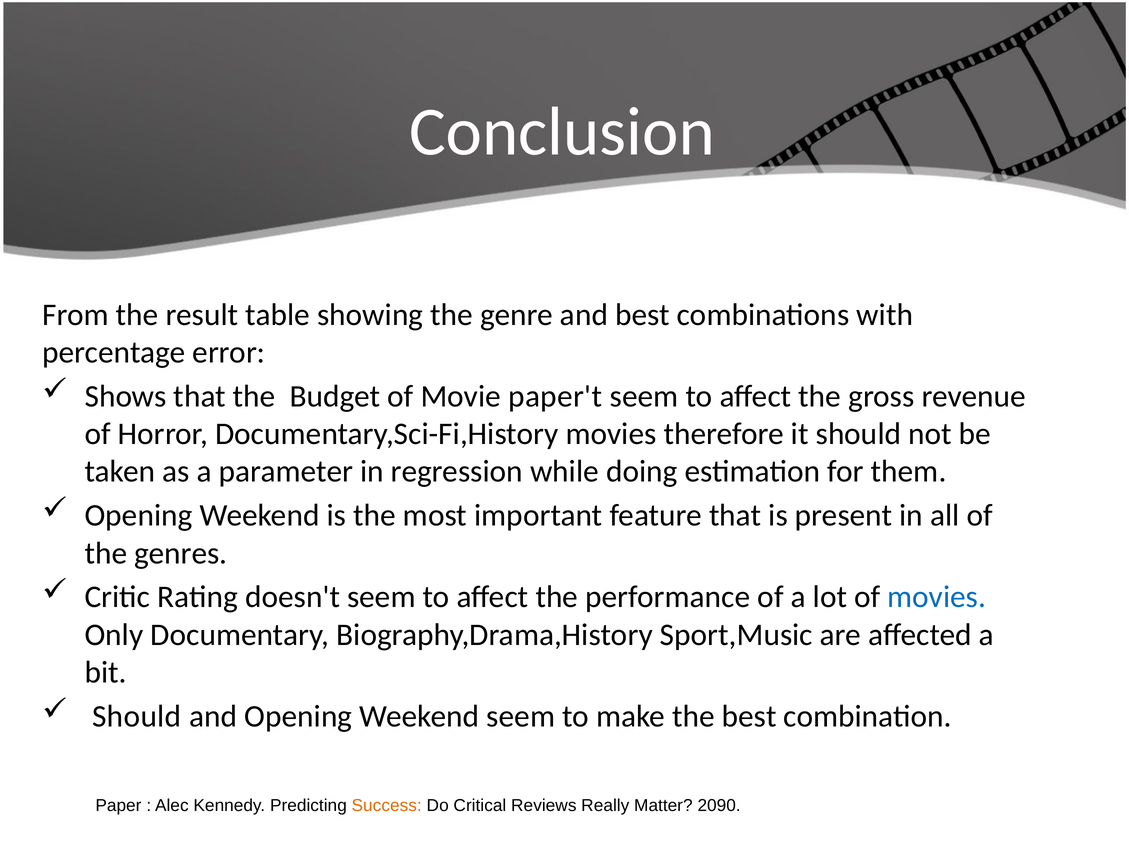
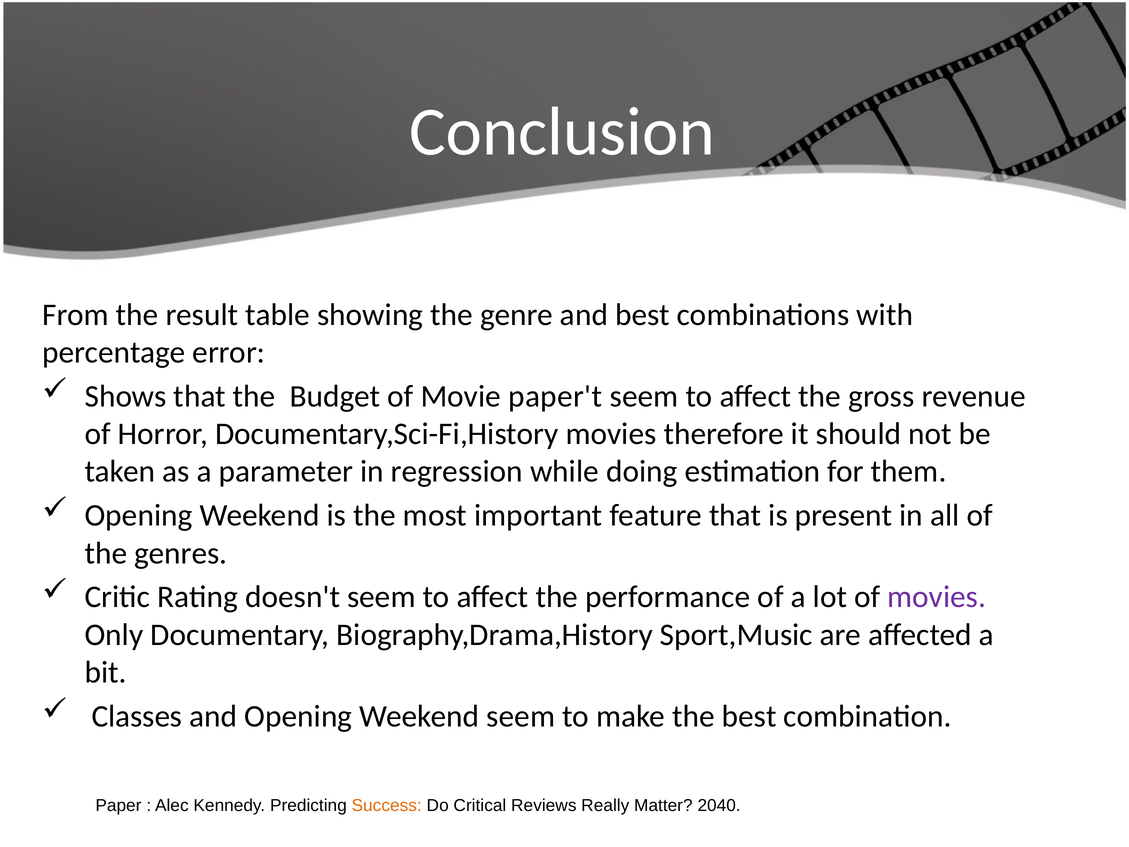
movies at (937, 597) colour: blue -> purple
Should at (137, 716): Should -> Classes
2090: 2090 -> 2040
